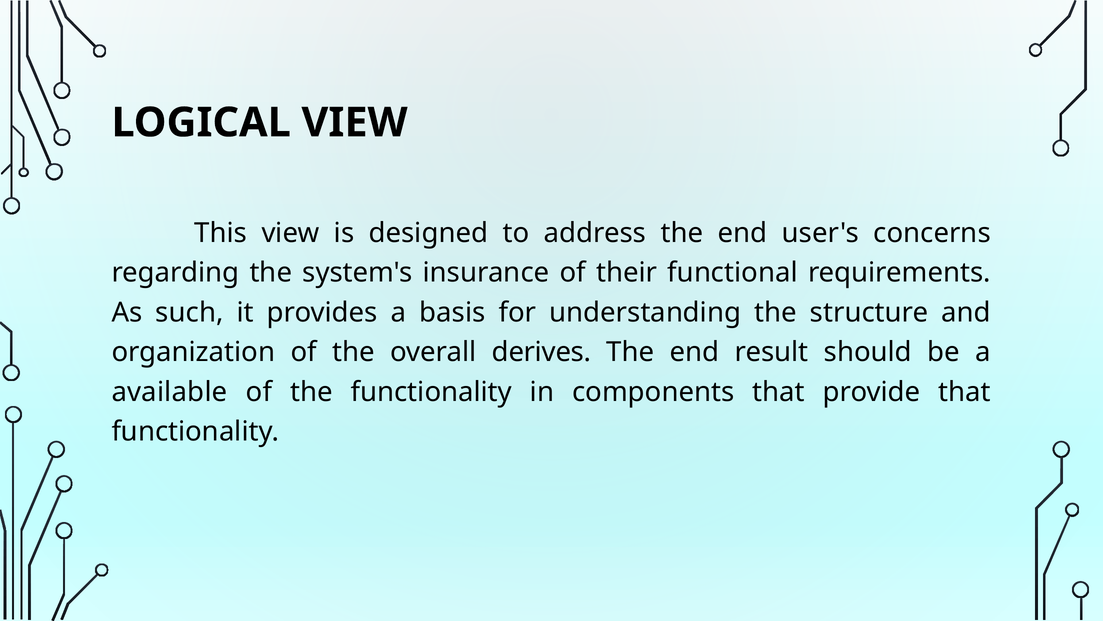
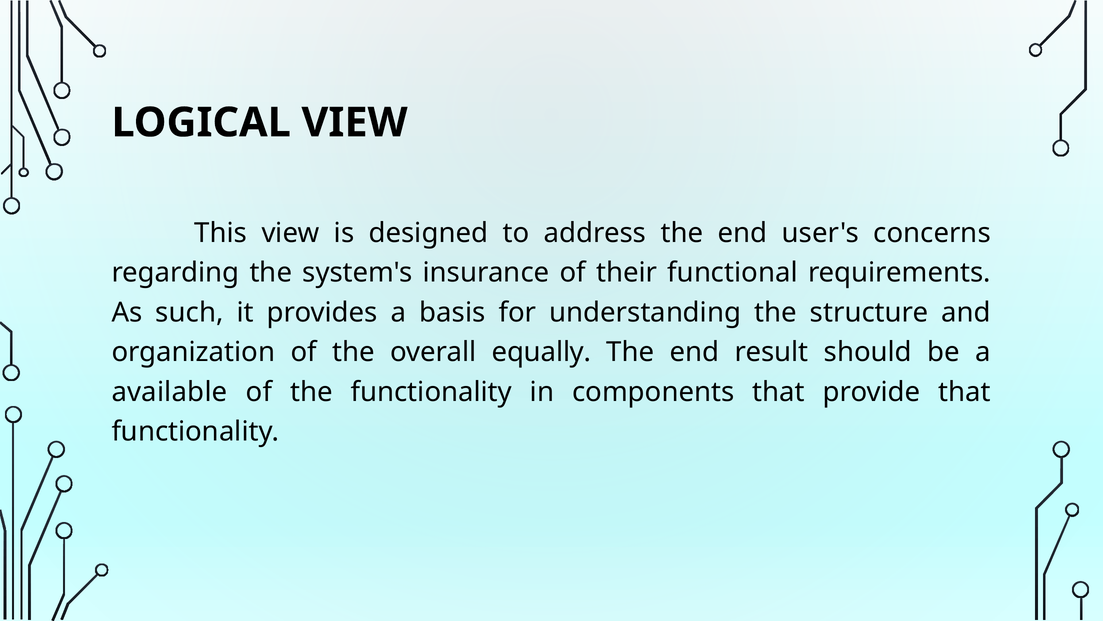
derives: derives -> equally
